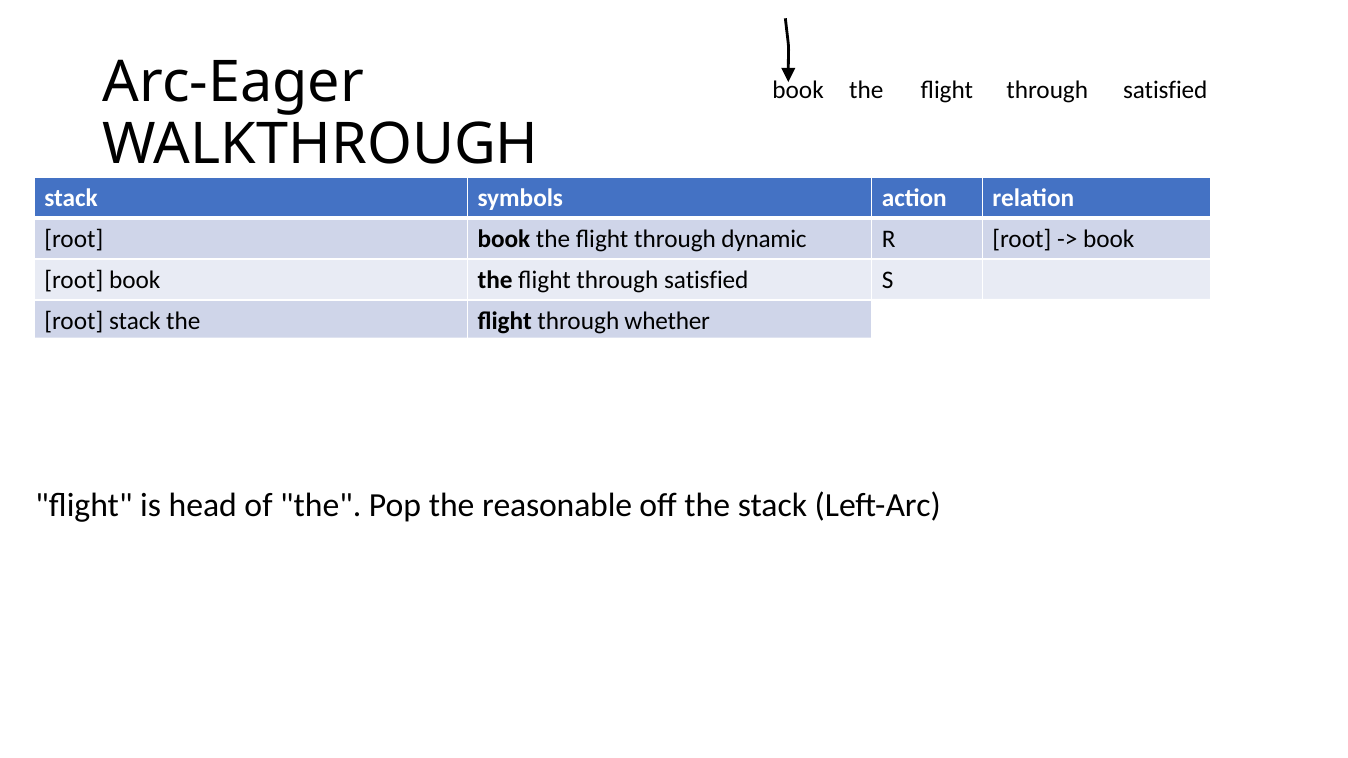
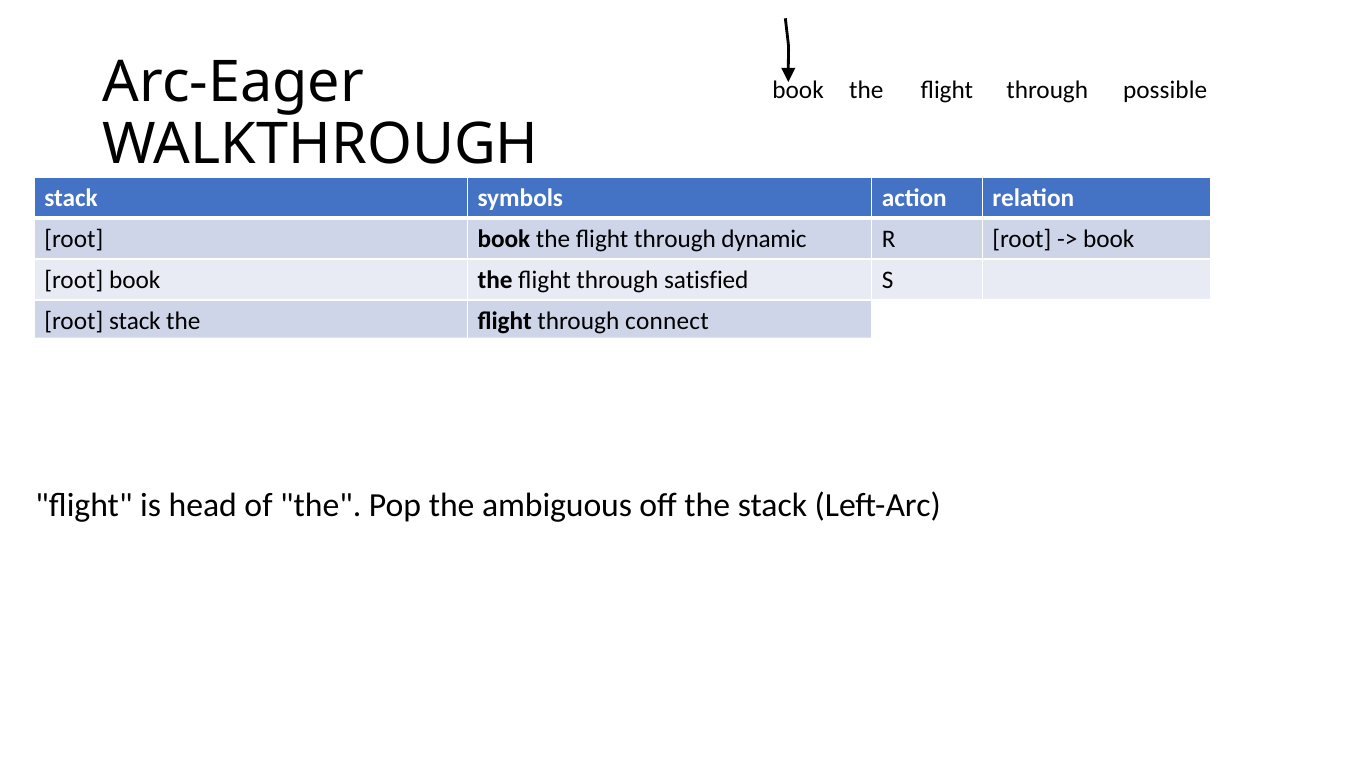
satisfied at (1165, 90): satisfied -> possible
whether: whether -> connect
reasonable: reasonable -> ambiguous
